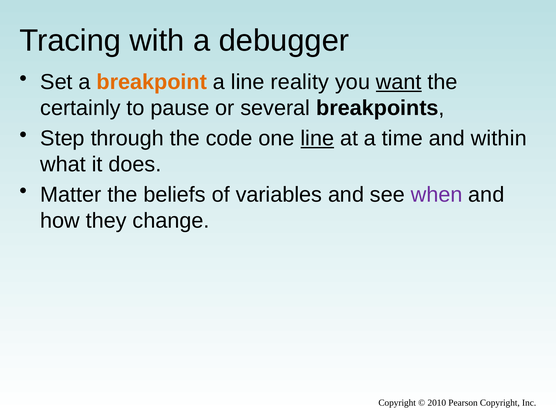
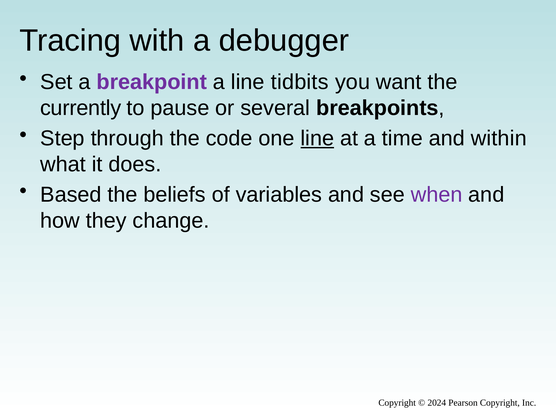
breakpoint colour: orange -> purple
reality: reality -> tidbits
want underline: present -> none
certainly: certainly -> currently
Matter: Matter -> Based
2010: 2010 -> 2024
